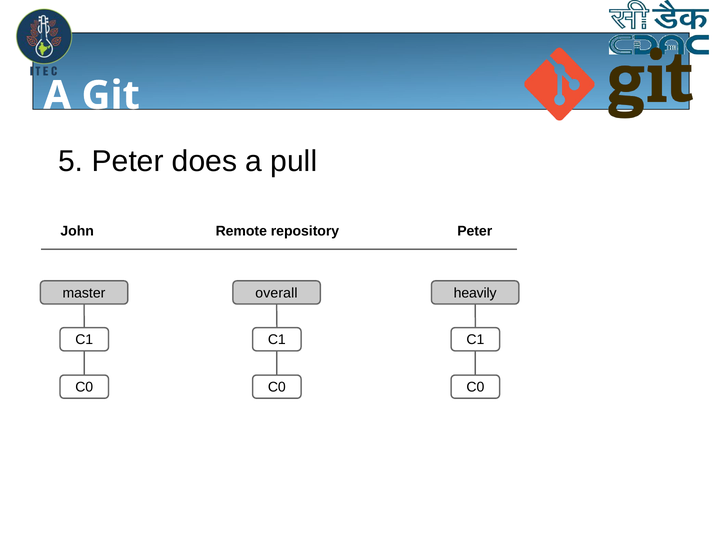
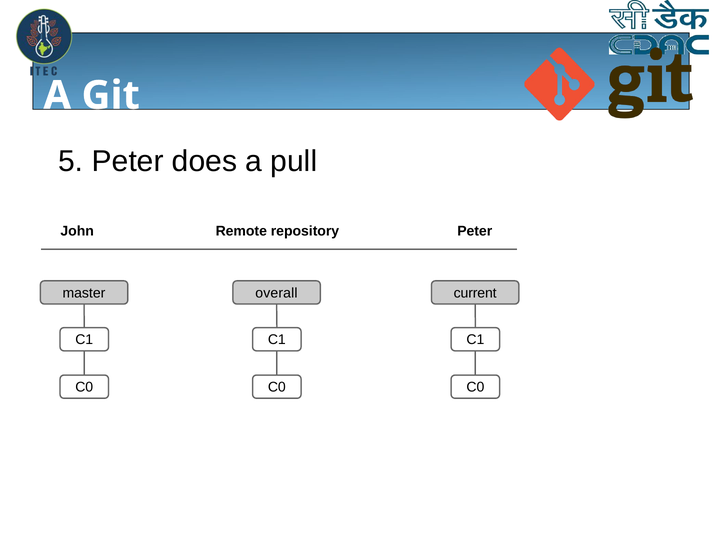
heavily: heavily -> current
